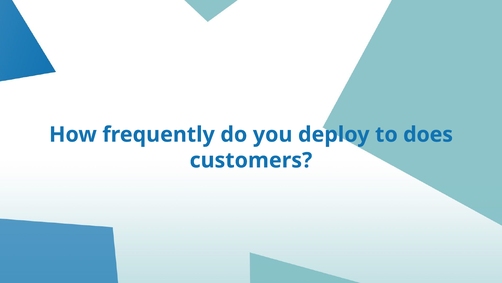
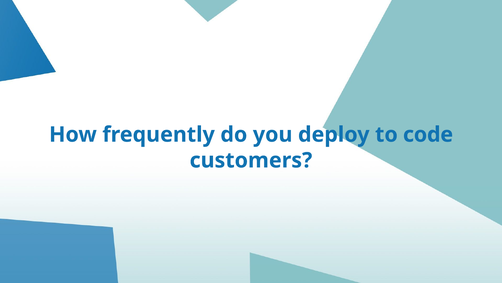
does: does -> code
